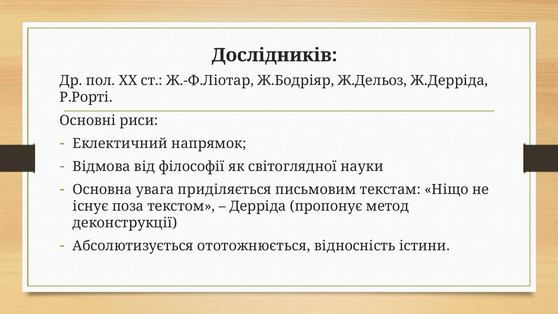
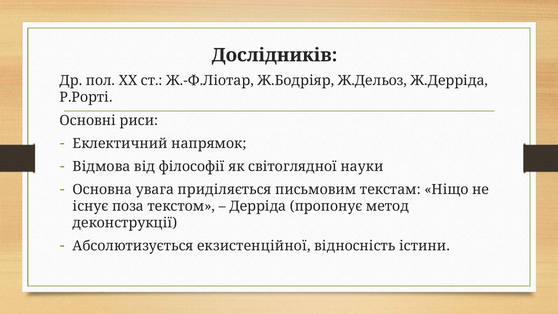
ототожнюється: ототожнюється -> екзистенційної
